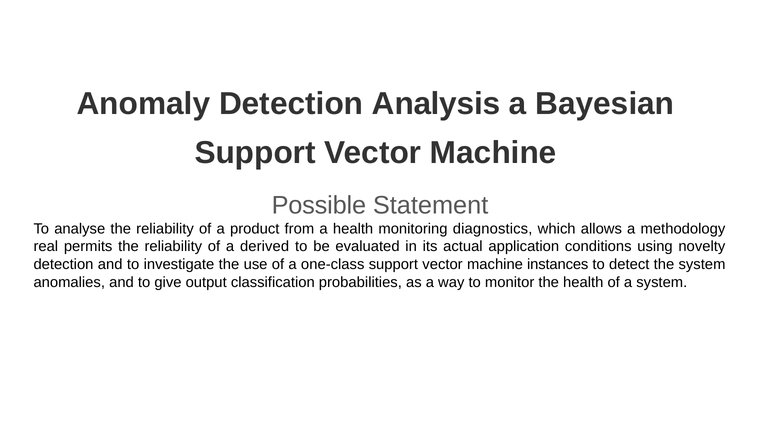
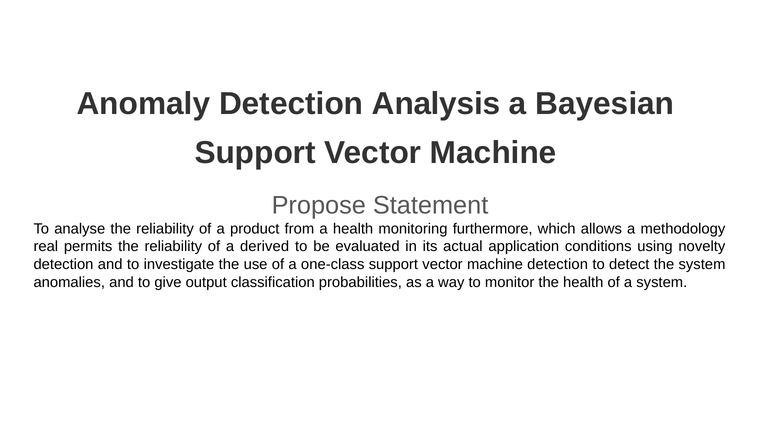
Possible: Possible -> Propose
diagnostics: diagnostics -> furthermore
machine instances: instances -> detection
